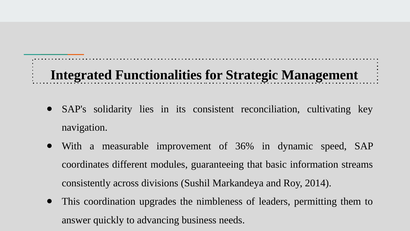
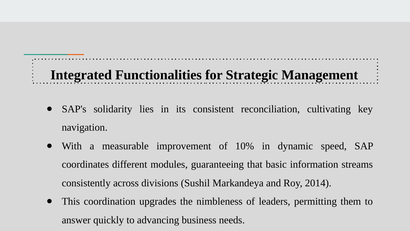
36%: 36% -> 10%
